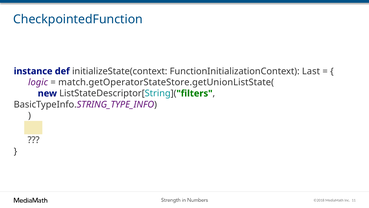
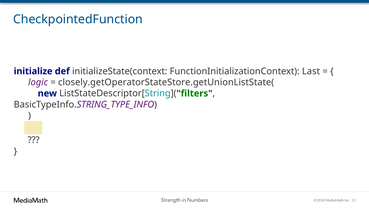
instance: instance -> initialize
match.getOperatorStateStore.getUnionListState(: match.getOperatorStateStore.getUnionListState( -> closely.getOperatorStateStore.getUnionListState(
